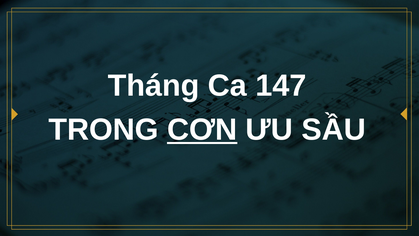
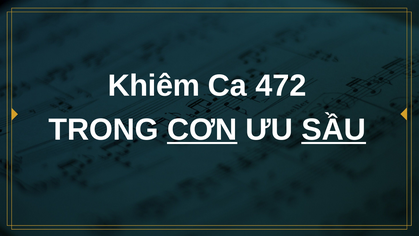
Tháng: Tháng -> Khiêm
147: 147 -> 472
SẦU underline: none -> present
